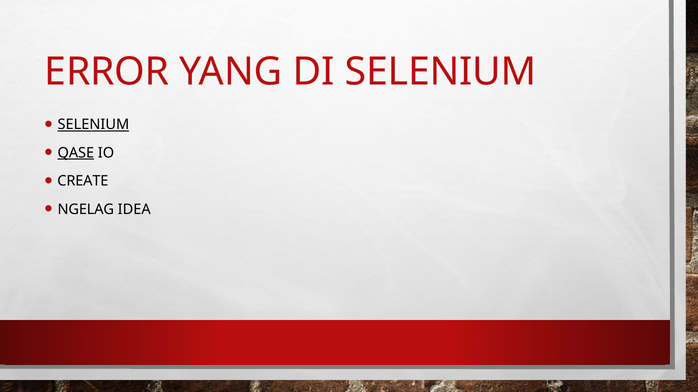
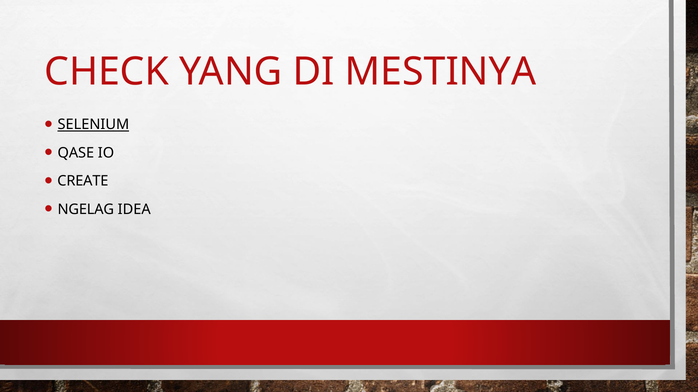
ERROR: ERROR -> CHECK
DI SELENIUM: SELENIUM -> MESTINYA
QASE underline: present -> none
